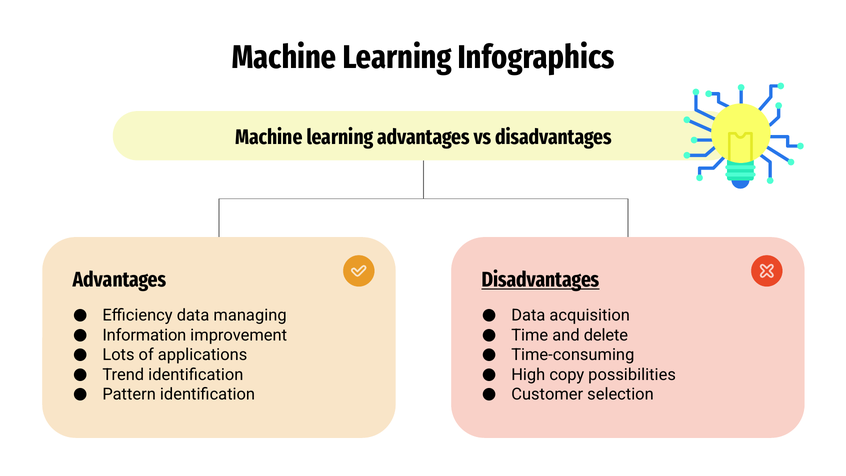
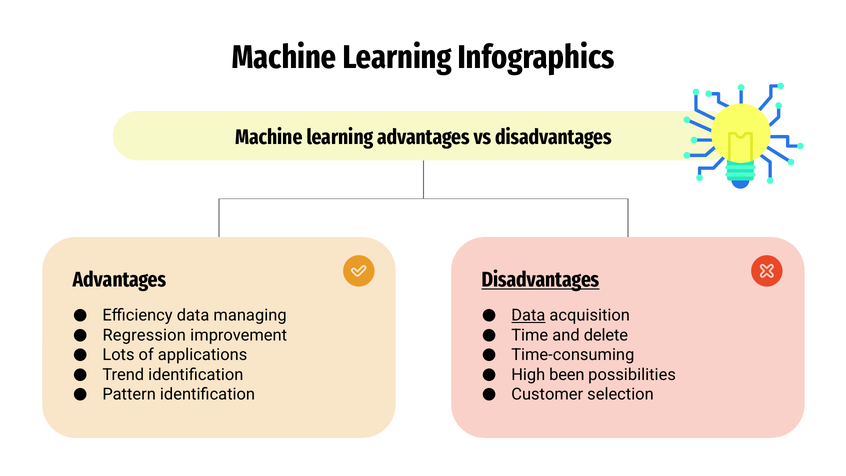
Data at (528, 315) underline: none -> present
Information: Information -> Regression
copy: copy -> been
